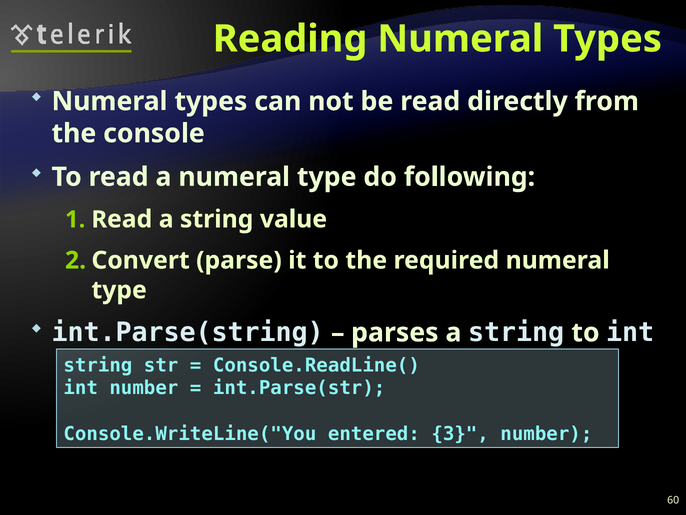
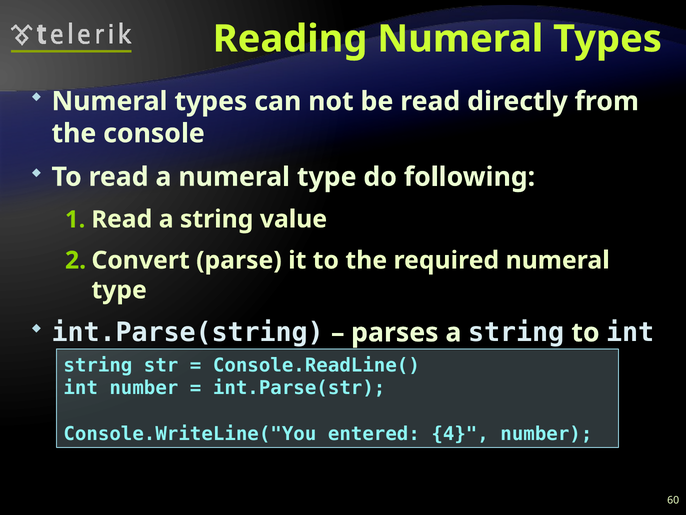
3: 3 -> 4
